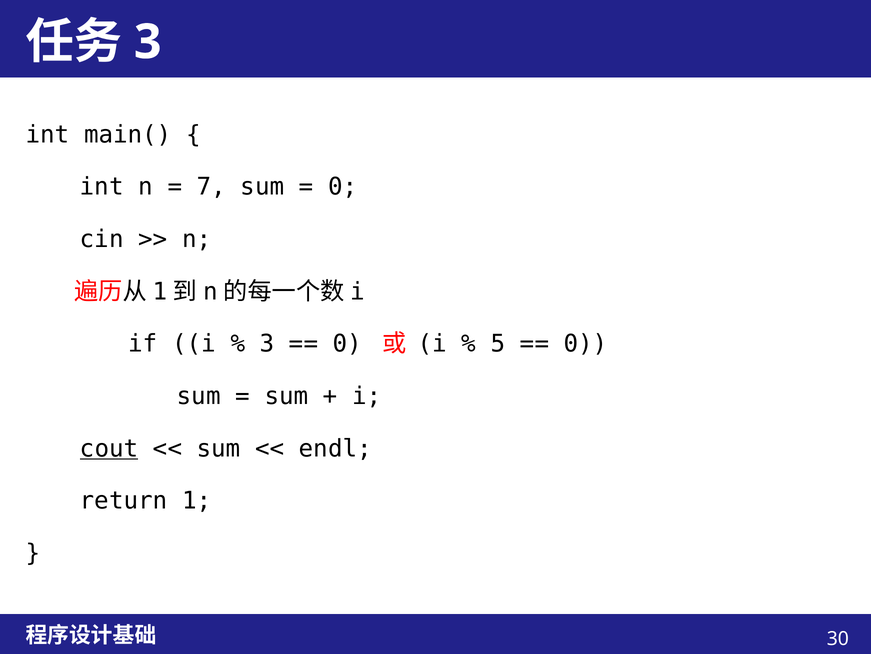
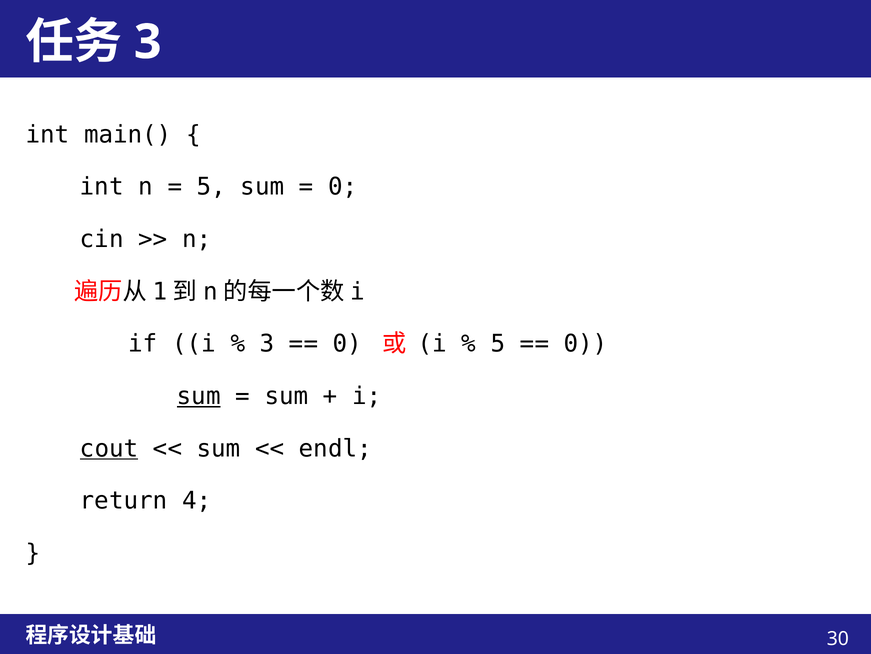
7 at (211, 187): 7 -> 5
sum at (199, 396) underline: none -> present
1: 1 -> 4
